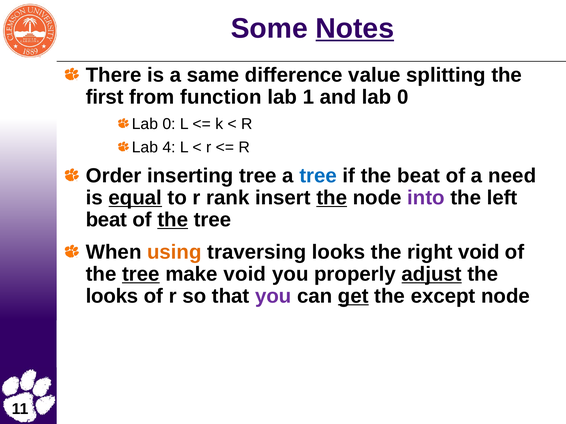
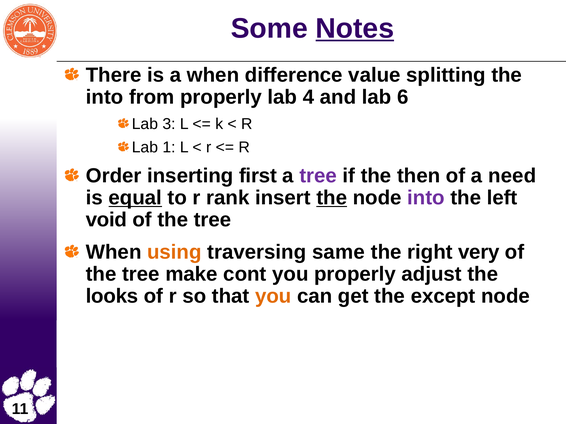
a same: same -> when
first at (105, 97): first -> into
from function: function -> properly
1: 1 -> 4
and lab 0: 0 -> 6
0 at (169, 124): 0 -> 3
4: 4 -> 1
inserting tree: tree -> first
tree at (318, 176) colour: blue -> purple
the beat: beat -> then
beat at (106, 220): beat -> void
the at (173, 220) underline: present -> none
traversing looks: looks -> same
right void: void -> very
tree at (141, 274) underline: present -> none
make void: void -> cont
adjust underline: present -> none
you at (273, 296) colour: purple -> orange
get underline: present -> none
